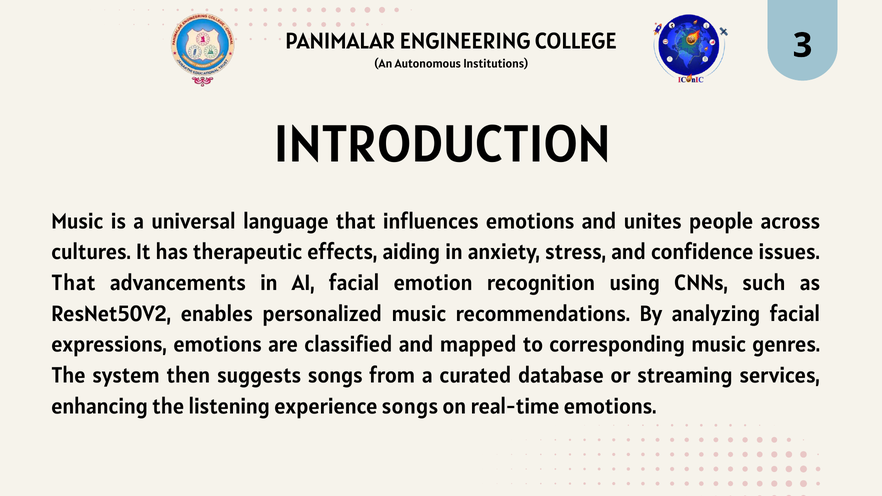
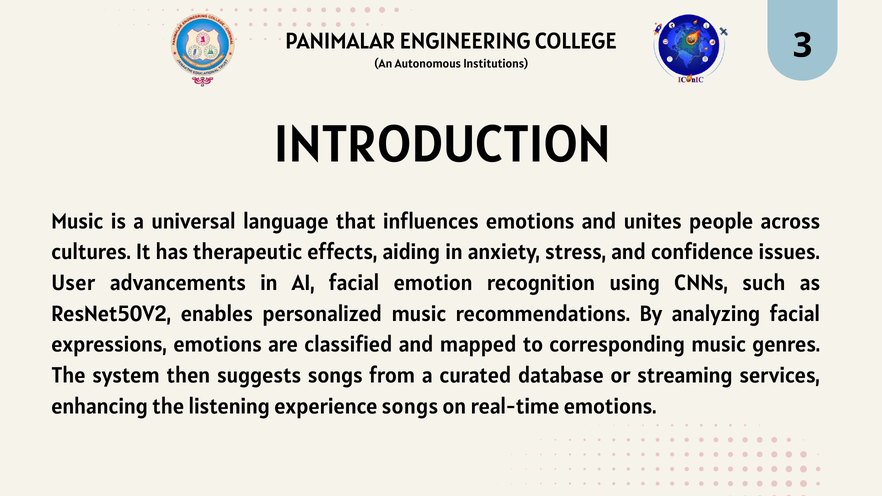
That at (73, 283): That -> User
